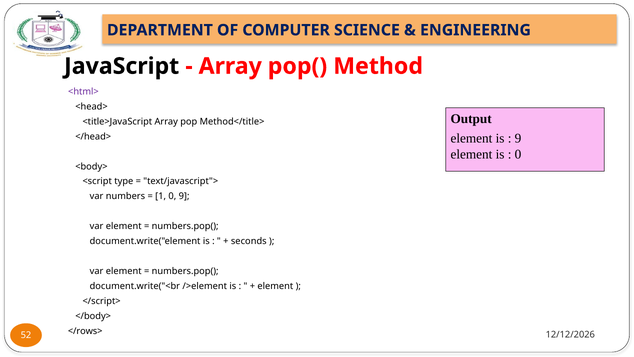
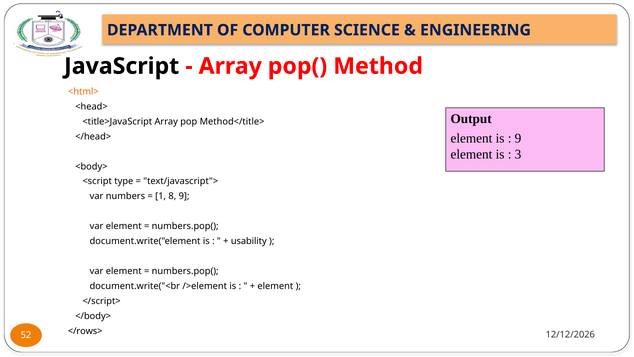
<html> colour: purple -> orange
0 at (518, 154): 0 -> 3
1 0: 0 -> 8
seconds: seconds -> usability
